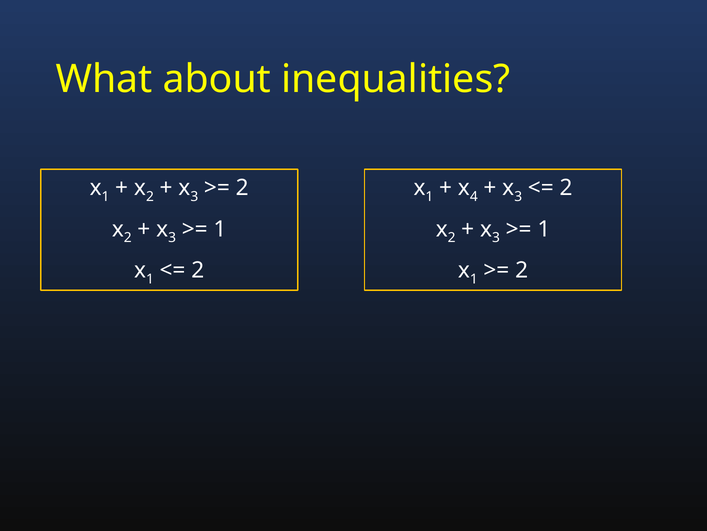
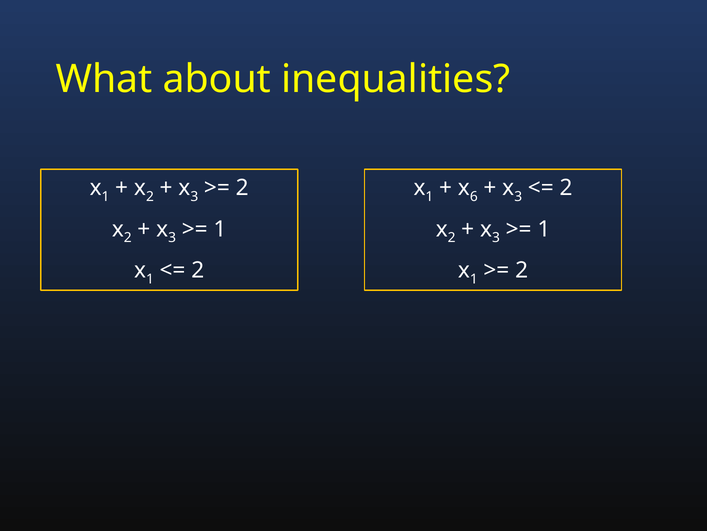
4: 4 -> 6
